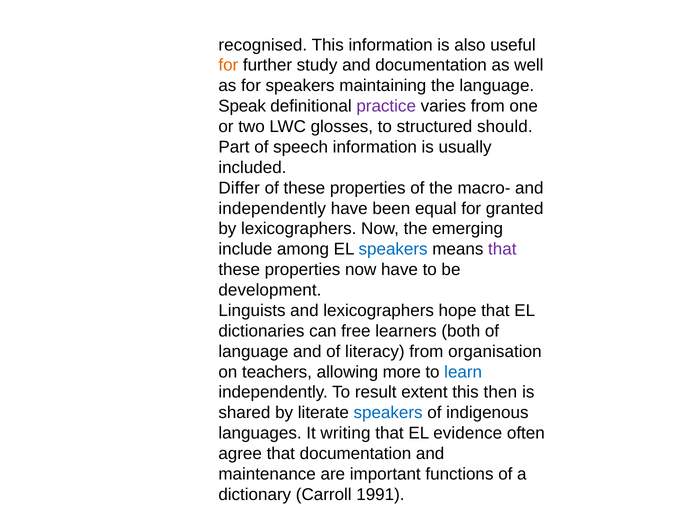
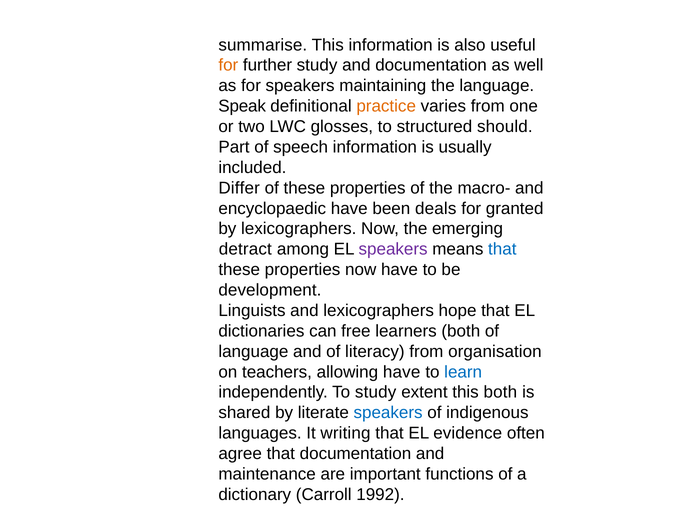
recognised: recognised -> summarise
practice colour: purple -> orange
independently at (272, 208): independently -> encyclopaedic
equal: equal -> deals
include: include -> detract
speakers at (393, 249) colour: blue -> purple
that at (502, 249) colour: purple -> blue
allowing more: more -> have
To result: result -> study
this then: then -> both
1991: 1991 -> 1992
